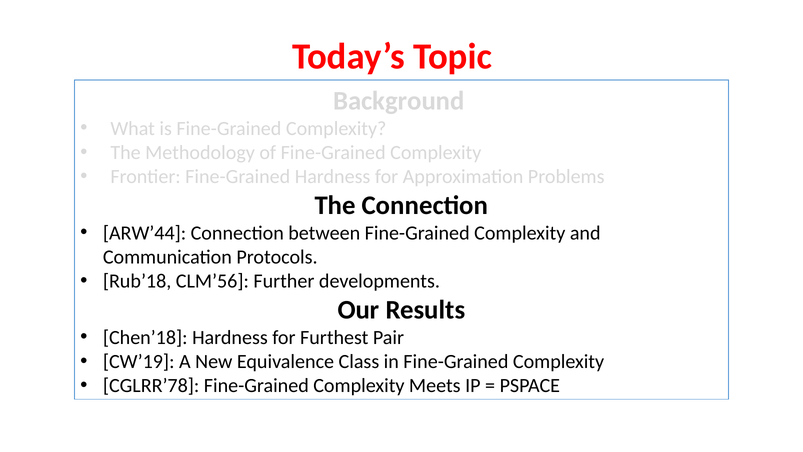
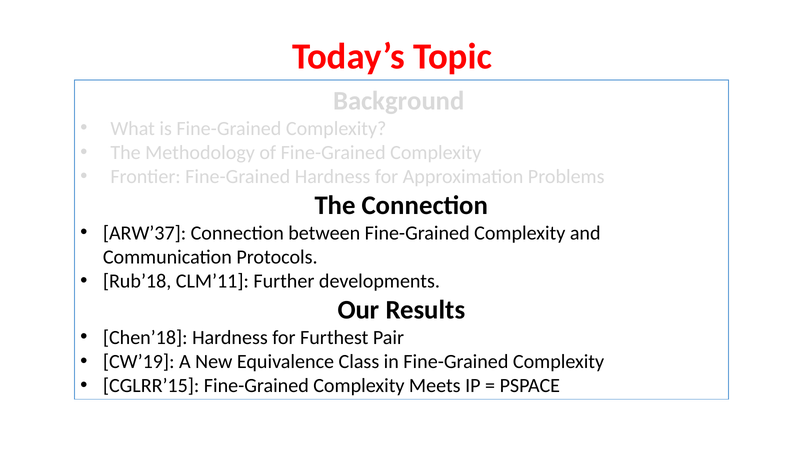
ARW’44: ARW’44 -> ARW’37
CLM’56: CLM’56 -> CLM’11
CGLRR’78: CGLRR’78 -> CGLRR’15
